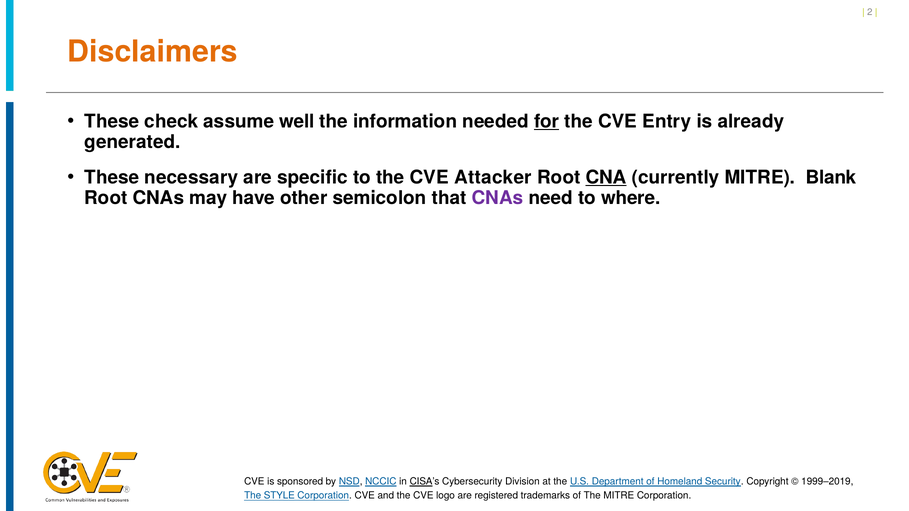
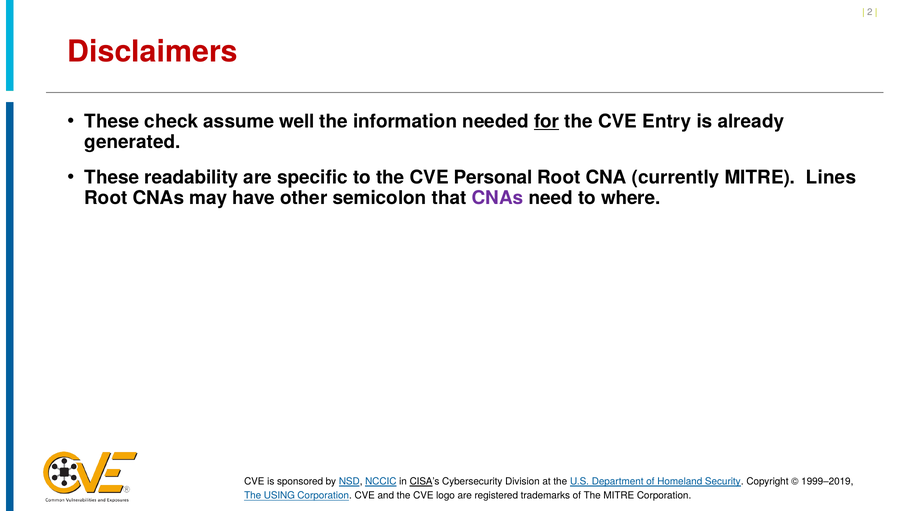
Disclaimers colour: orange -> red
necessary: necessary -> readability
Attacker: Attacker -> Personal
CNA underline: present -> none
Blank: Blank -> Lines
STYLE: STYLE -> USING
